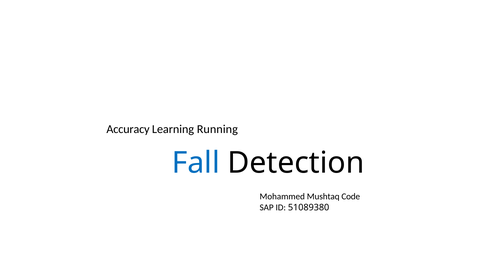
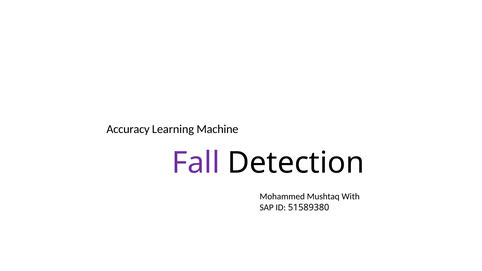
Running: Running -> Machine
Fall colour: blue -> purple
Code: Code -> With
51089380: 51089380 -> 51589380
